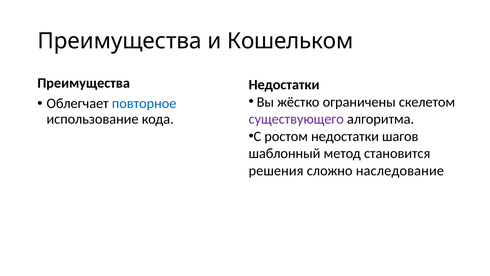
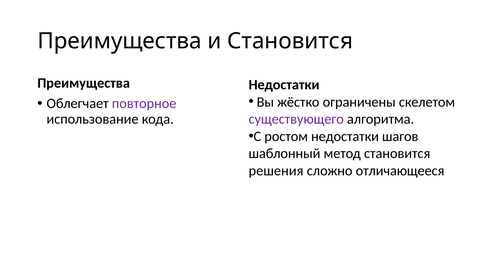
и Кошельком: Кошельком -> Становится
повторное colour: blue -> purple
наследование: наследование -> отличающееся
